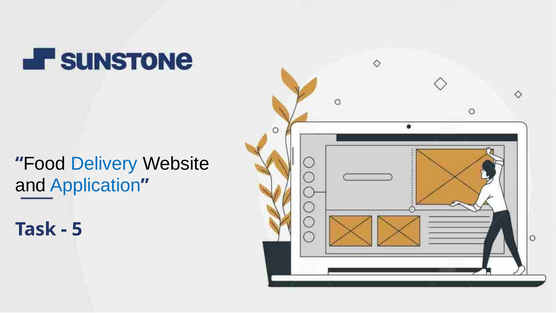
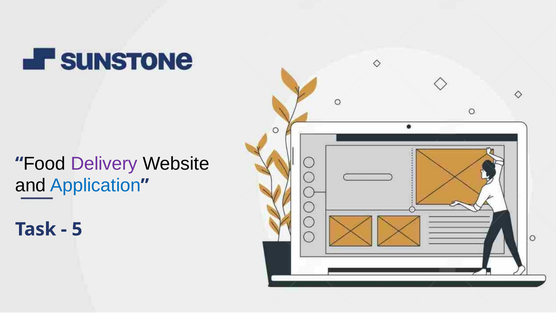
Delivery colour: blue -> purple
